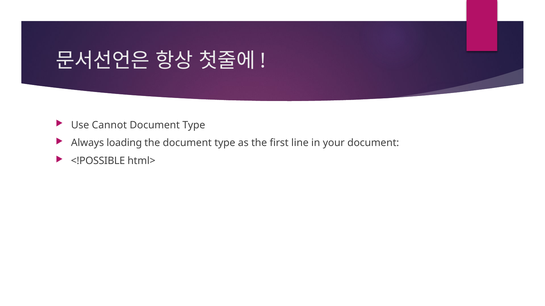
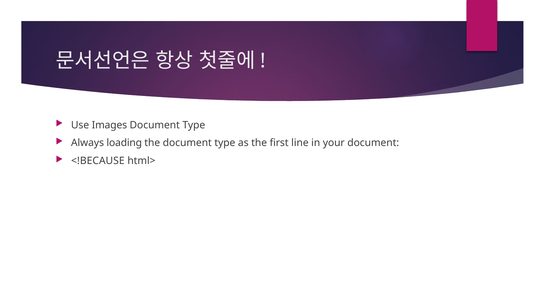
Cannot: Cannot -> Images
<!POSSIBLE: <!POSSIBLE -> <!BECAUSE
